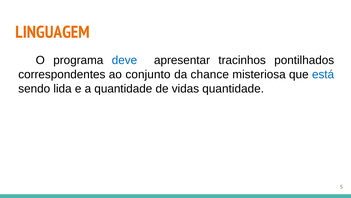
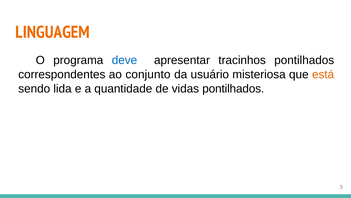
chance: chance -> usuário
está colour: blue -> orange
vidas quantidade: quantidade -> pontilhados
